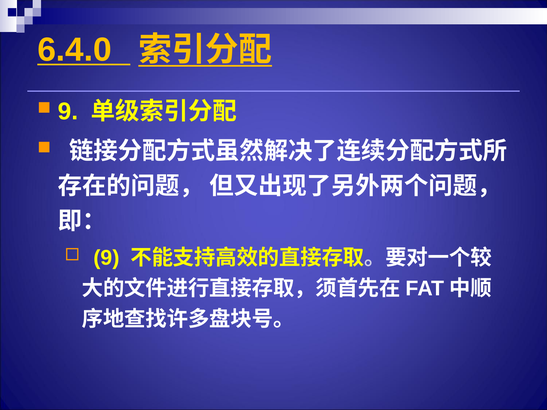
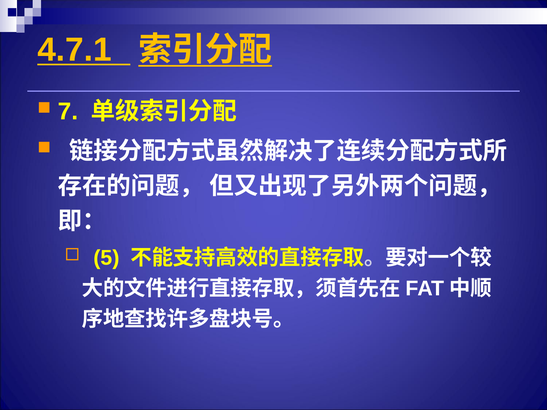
6.4.0: 6.4.0 -> 4.7.1
9 at (68, 111): 9 -> 7
9 at (107, 258): 9 -> 5
